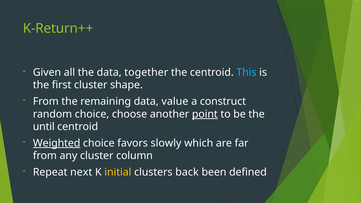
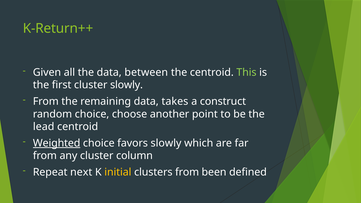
together: together -> between
This colour: light blue -> light green
cluster shape: shape -> slowly
value: value -> takes
point underline: present -> none
until: until -> lead
clusters back: back -> from
